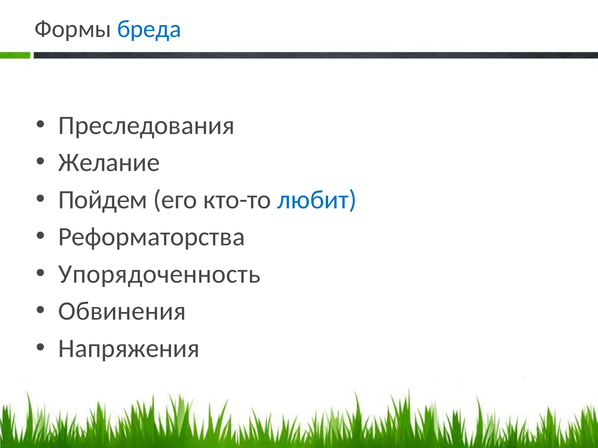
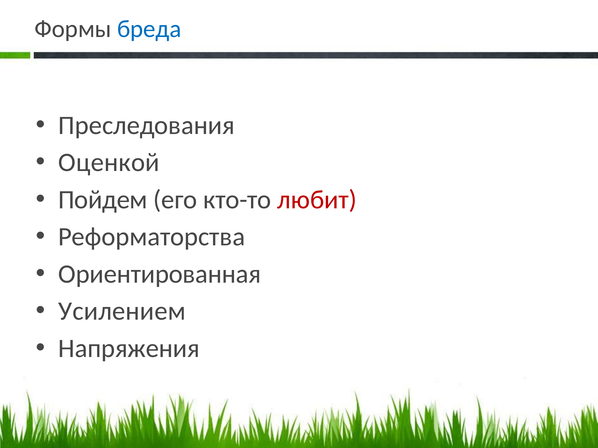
Желание: Желание -> Оценкой
любит colour: blue -> red
Упорядоченность: Упорядоченность -> Ориентированная
Обвинения: Обвинения -> Усилением
